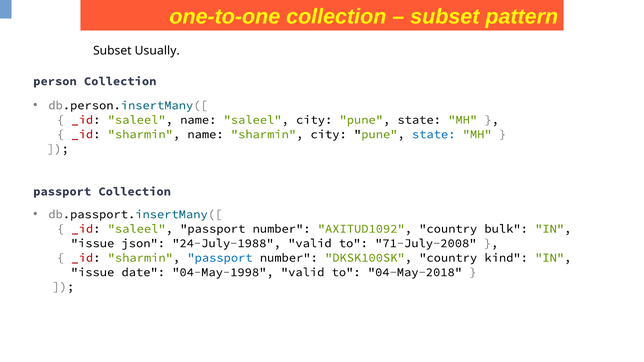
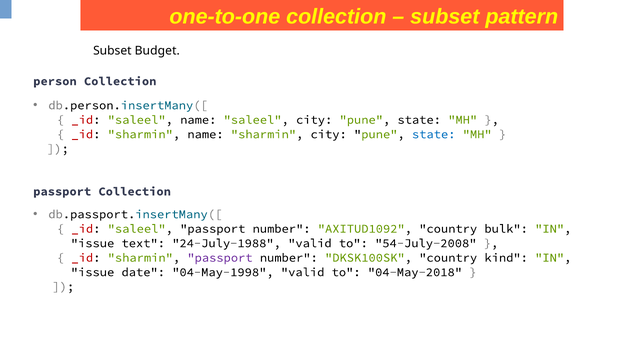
Usually: Usually -> Budget
json: json -> text
71-July-2008: 71-July-2008 -> 54-July-2008
passport at (220, 258) colour: blue -> purple
